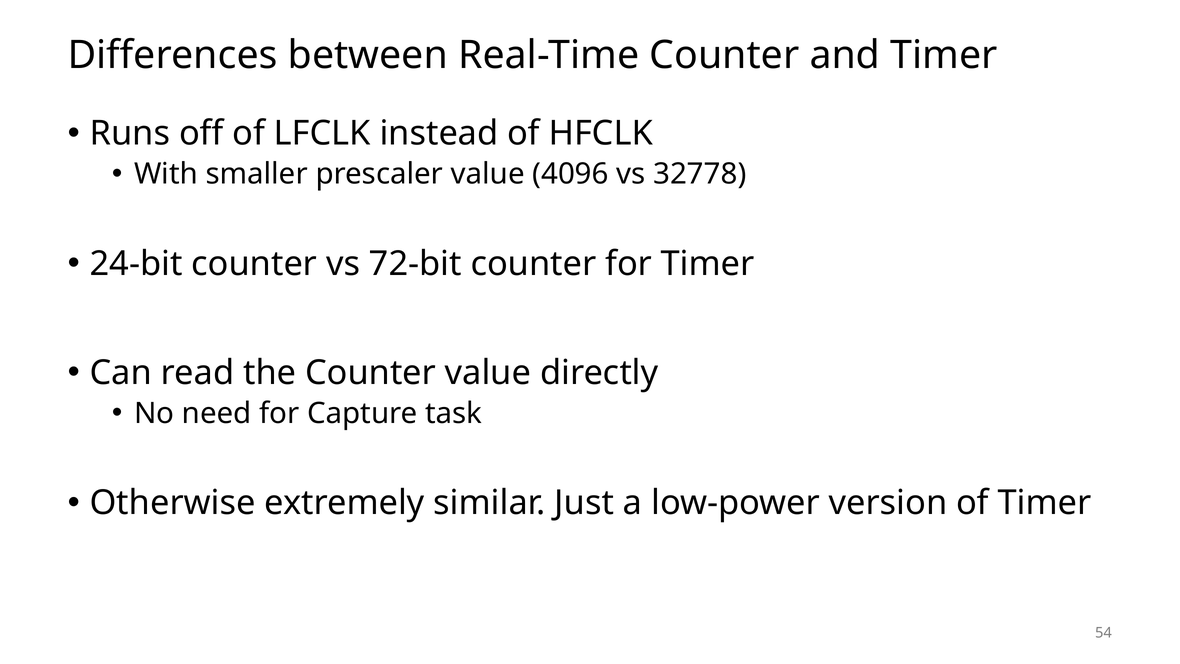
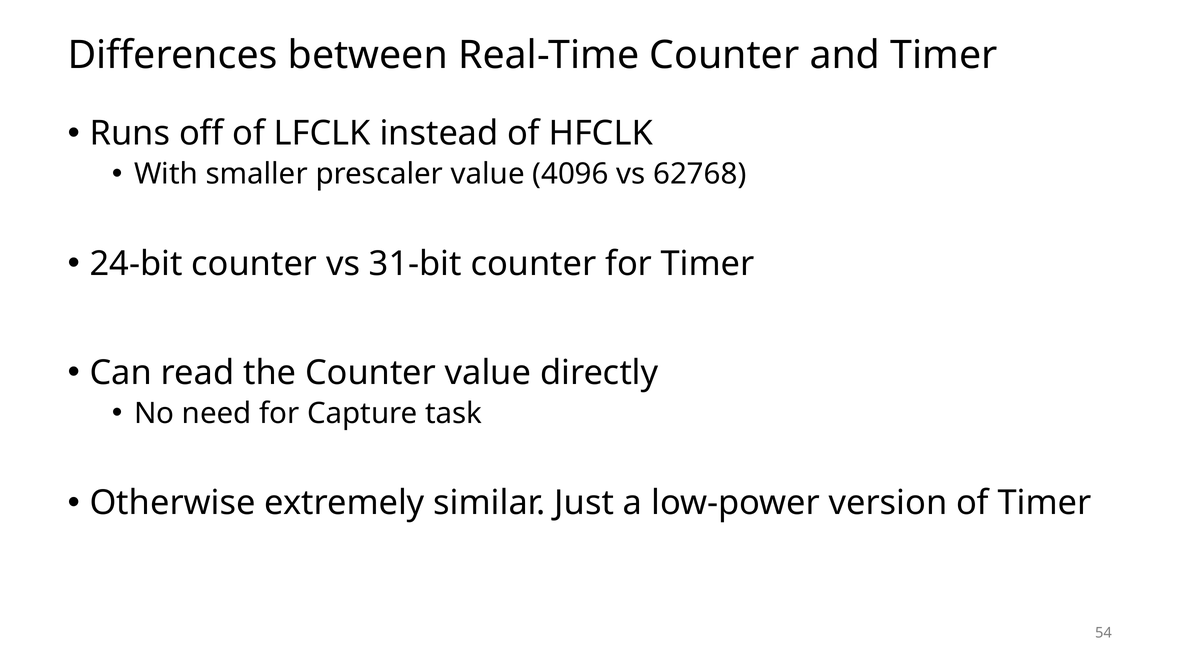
32778: 32778 -> 62768
72-bit: 72-bit -> 31-bit
